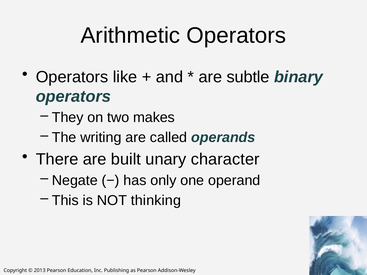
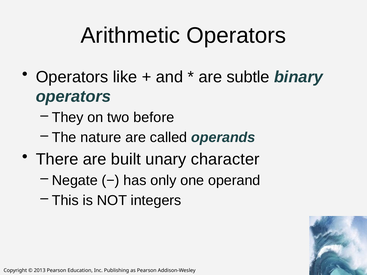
makes: makes -> before
writing: writing -> nature
thinking: thinking -> integers
